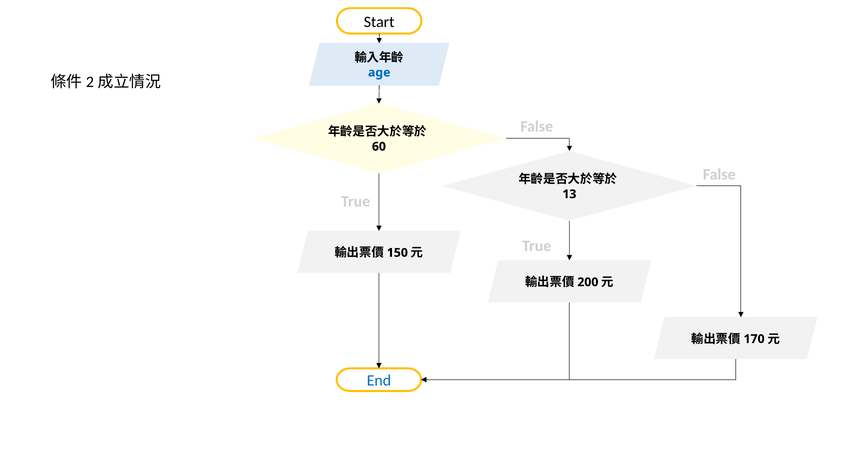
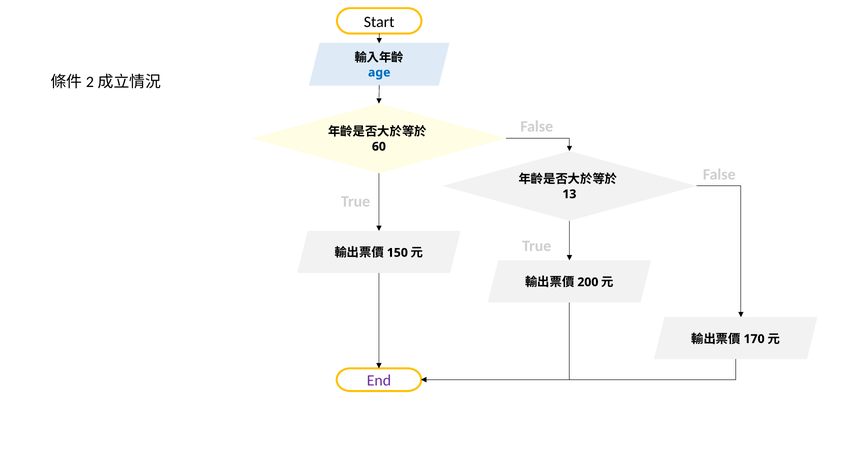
End colour: blue -> purple
